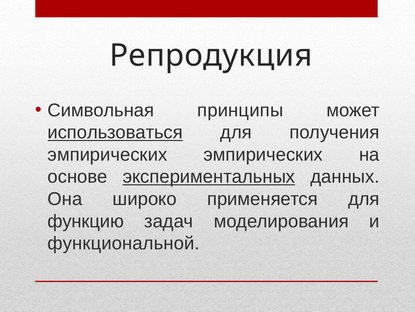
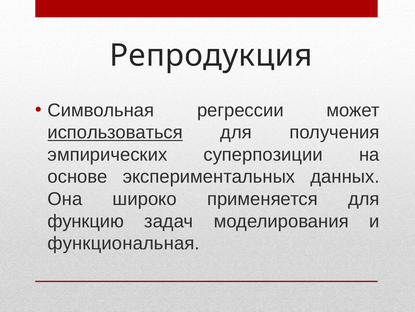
принципы: принципы -> регрессии
эмпирических эмпирических: эмпирических -> суперпозиции
экспериментальных underline: present -> none
функциональной: функциональной -> функциональная
